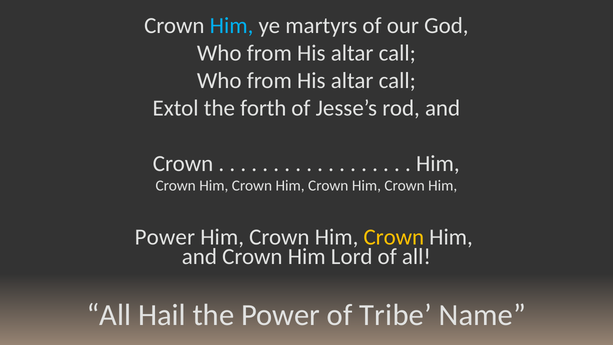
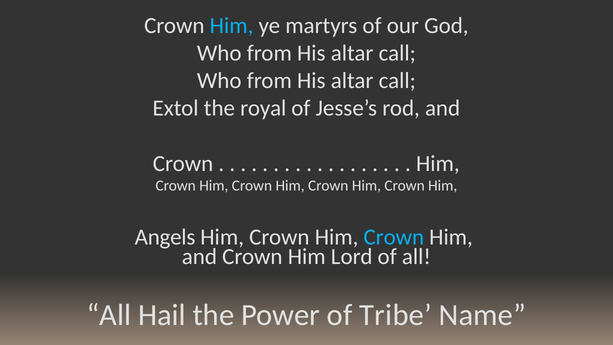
forth: forth -> royal
Power at (165, 237): Power -> Angels
Crown at (394, 237) colour: yellow -> light blue
